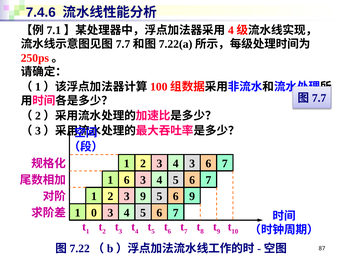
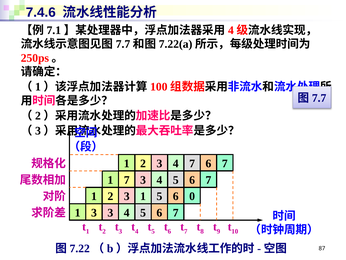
3 3: 3 -> 7
1 6: 6 -> 7
2 9: 9 -> 1
6 9: 9 -> 0
0 at (94, 212): 0 -> 3
